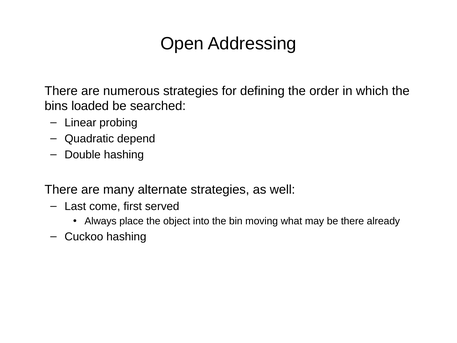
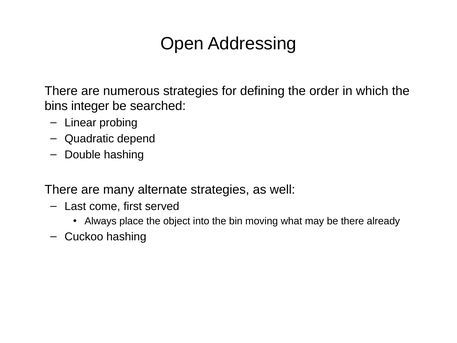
loaded: loaded -> integer
